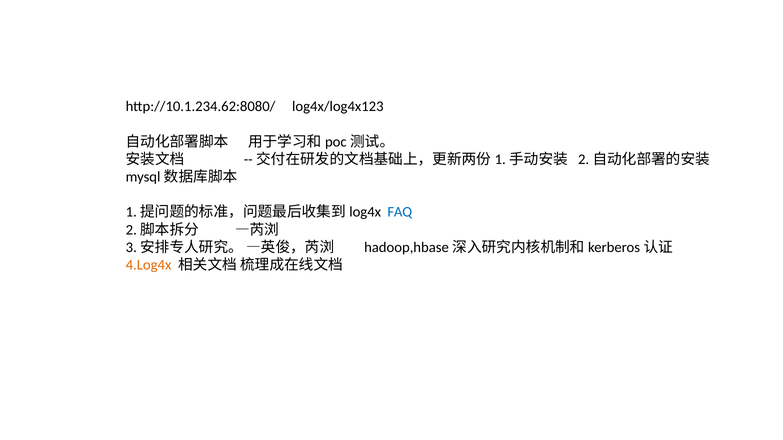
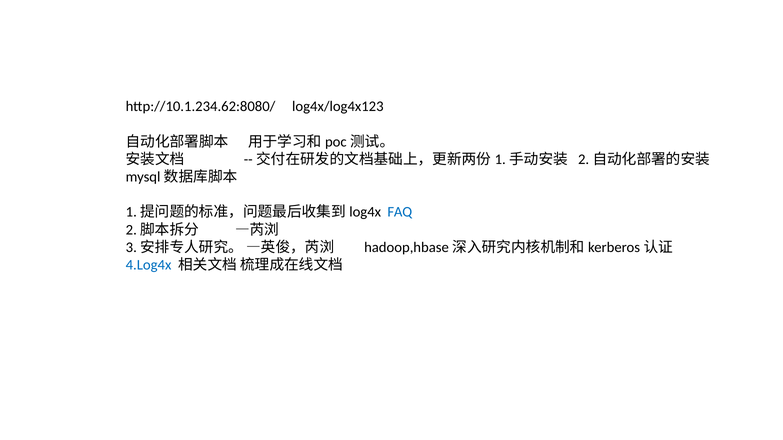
4.Log4x colour: orange -> blue
